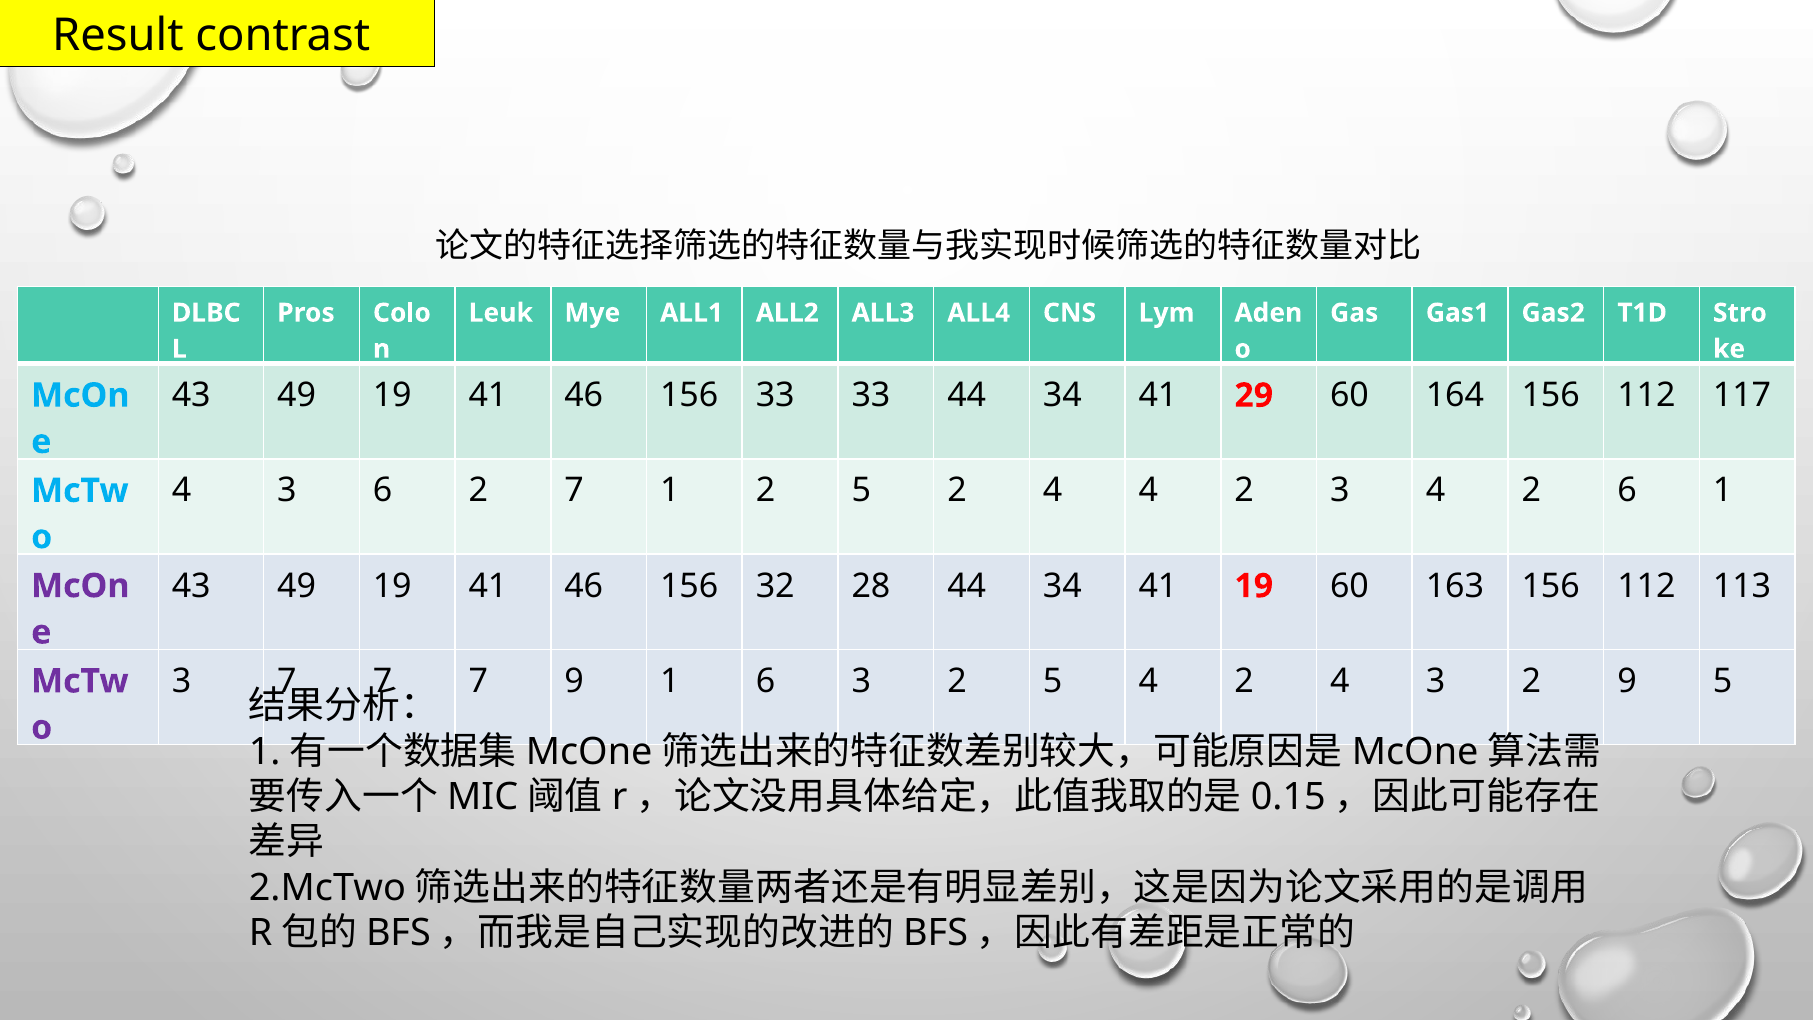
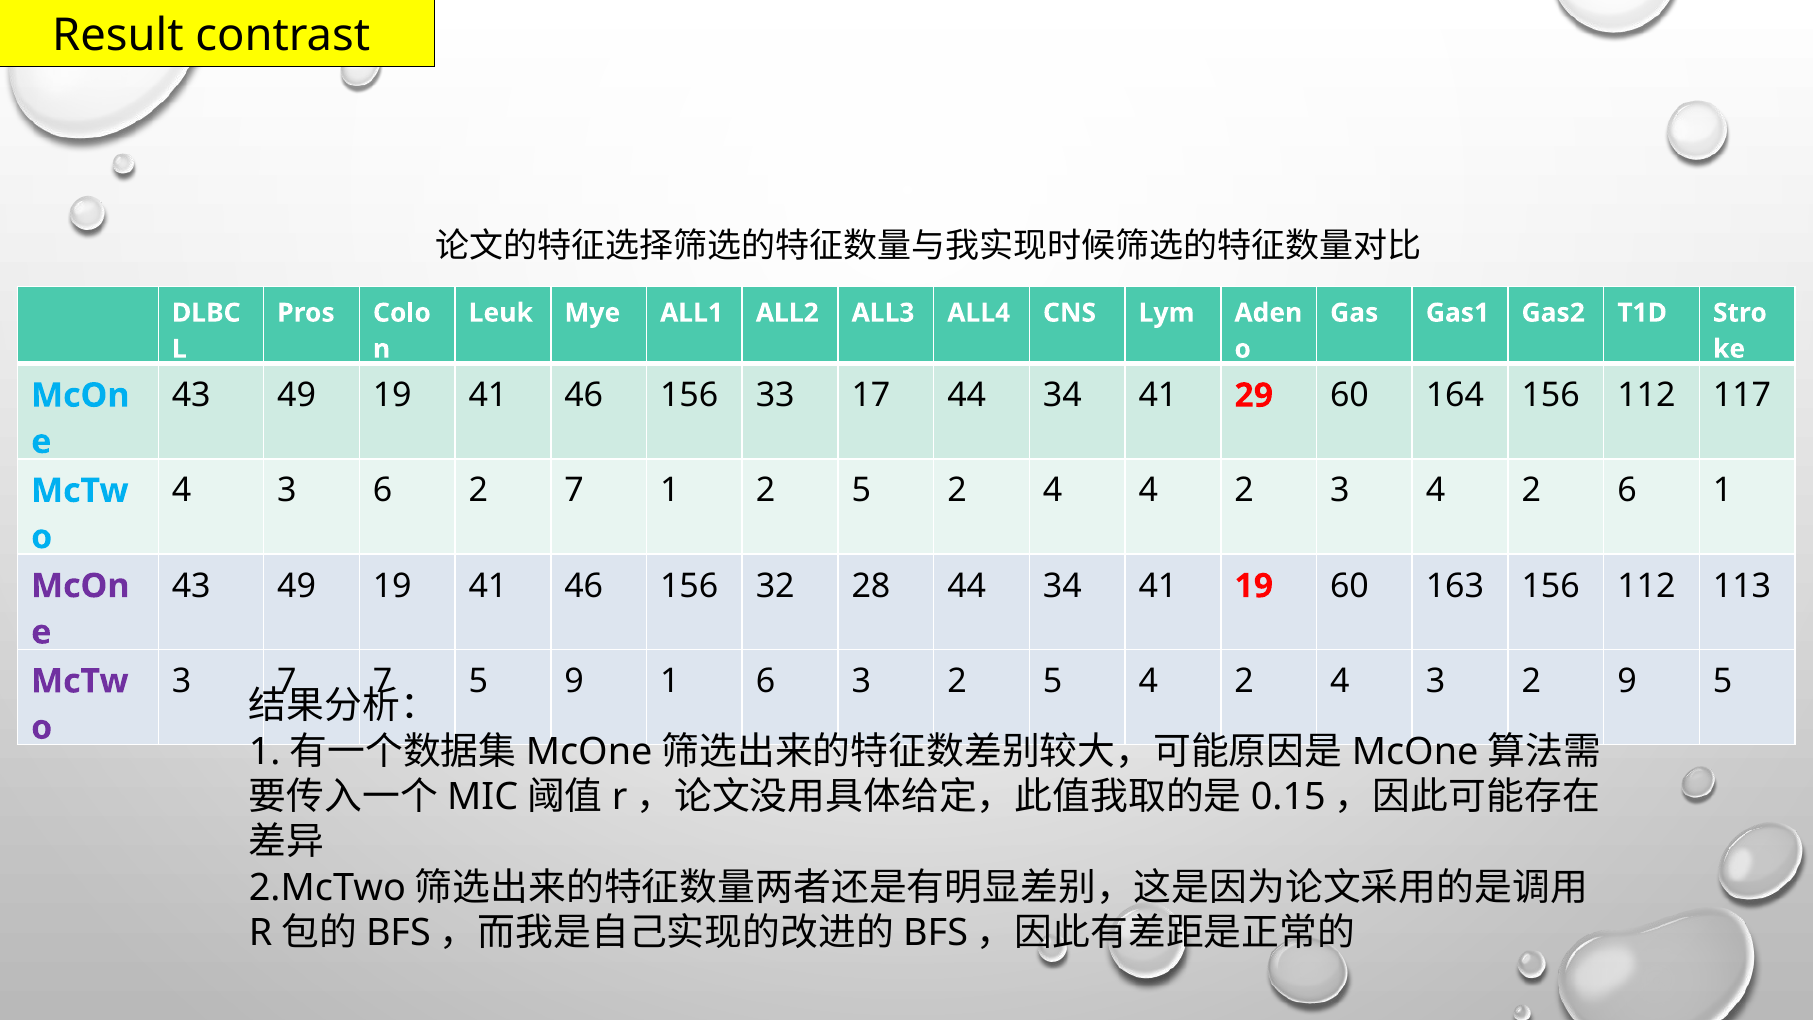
33 33: 33 -> 17
7 at (478, 681): 7 -> 5
